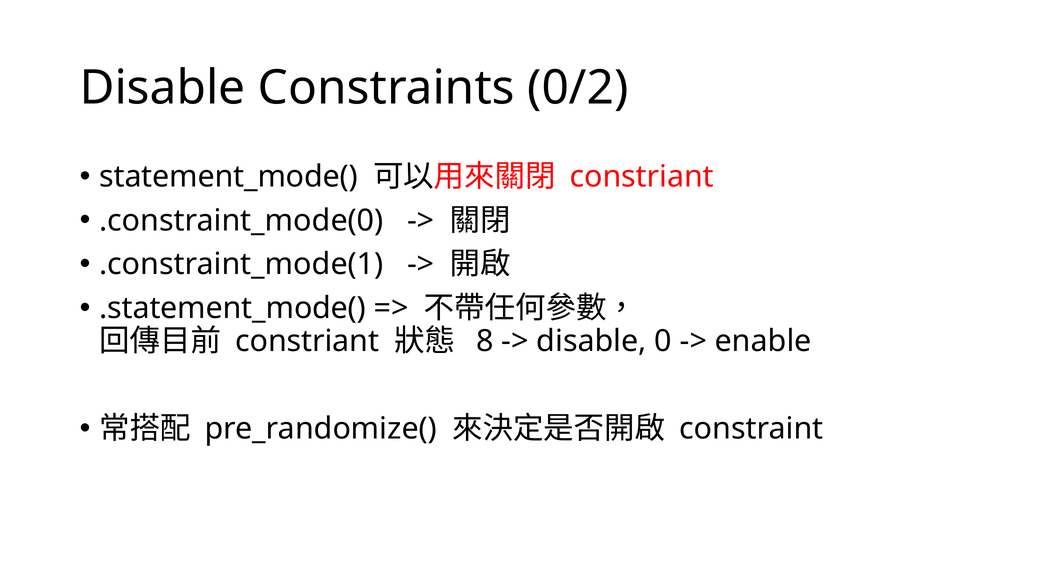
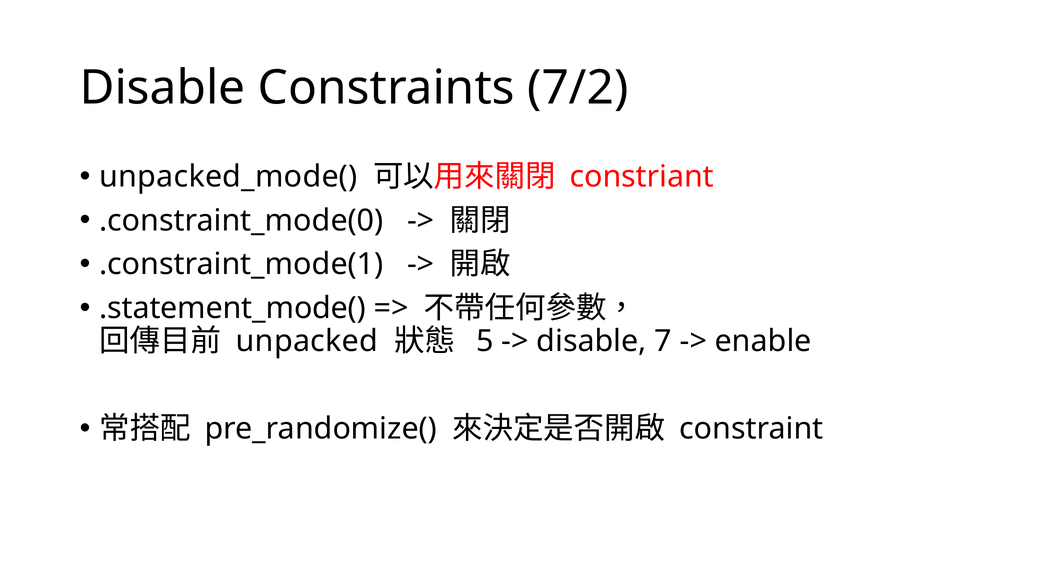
0/2: 0/2 -> 7/2
statement_mode(: statement_mode( -> unpacked_mode(
constriant at (307, 341): constriant -> unpacked
8: 8 -> 5
0: 0 -> 7
